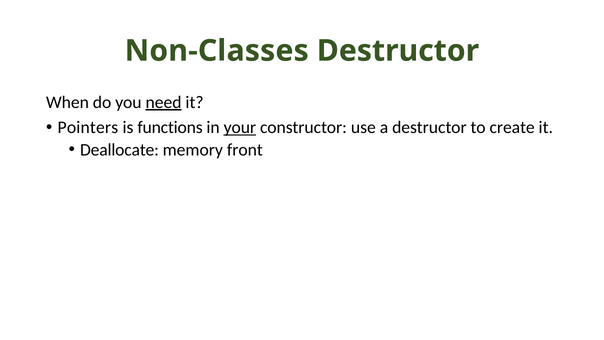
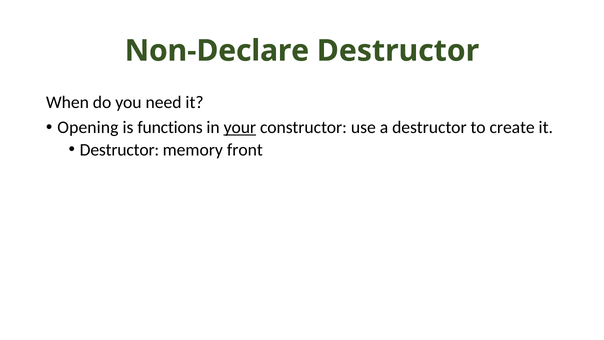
Non-Classes: Non-Classes -> Non-Declare
need underline: present -> none
Pointers: Pointers -> Opening
Deallocate at (119, 150): Deallocate -> Destructor
